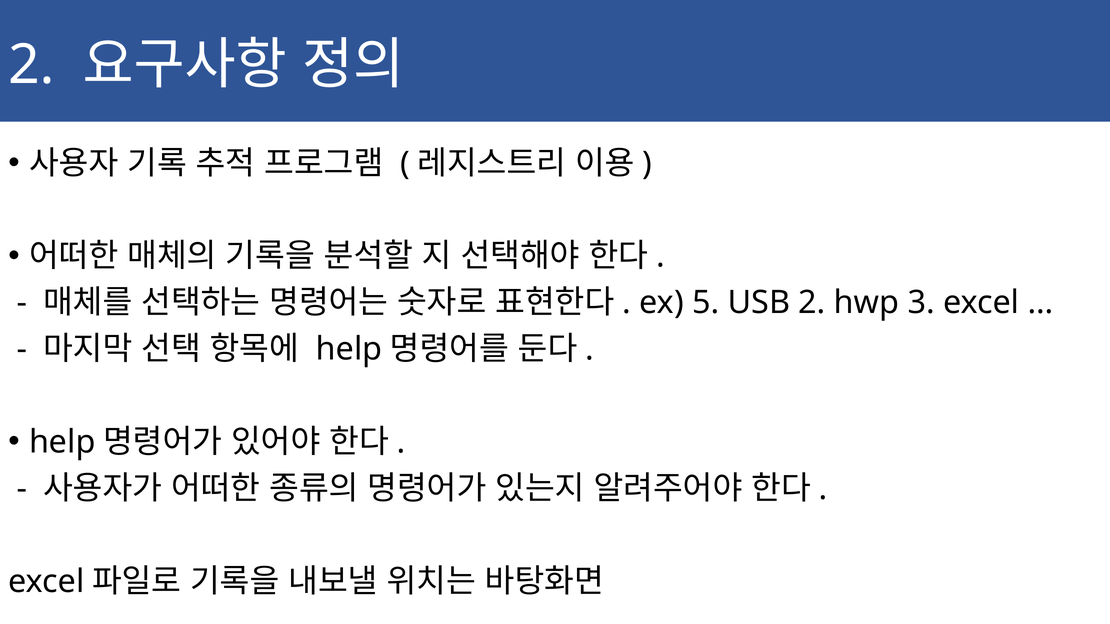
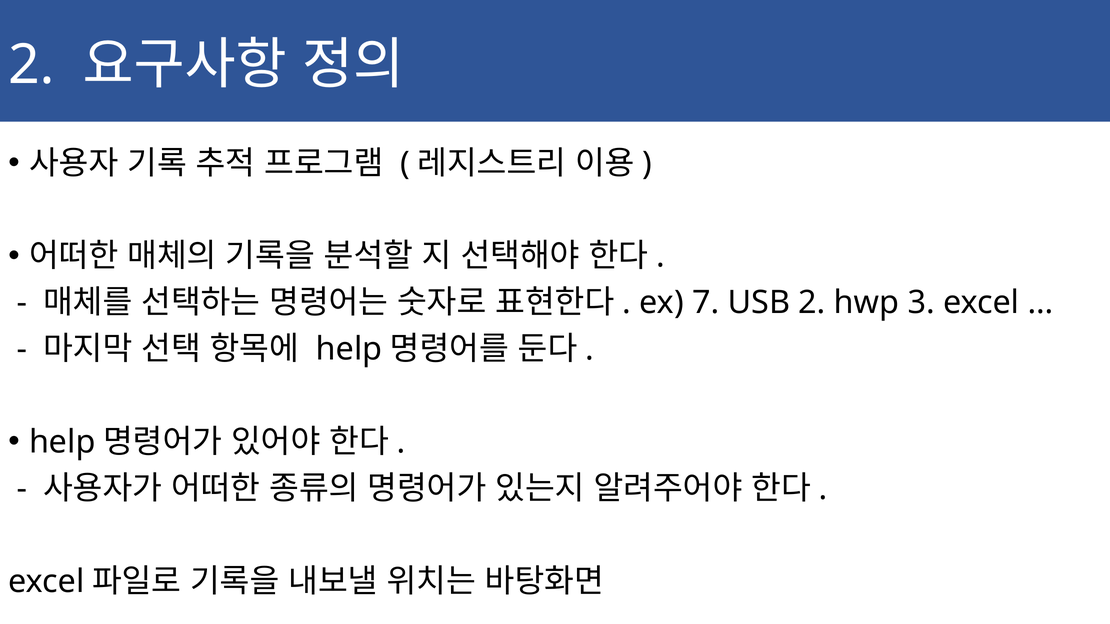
5: 5 -> 7
